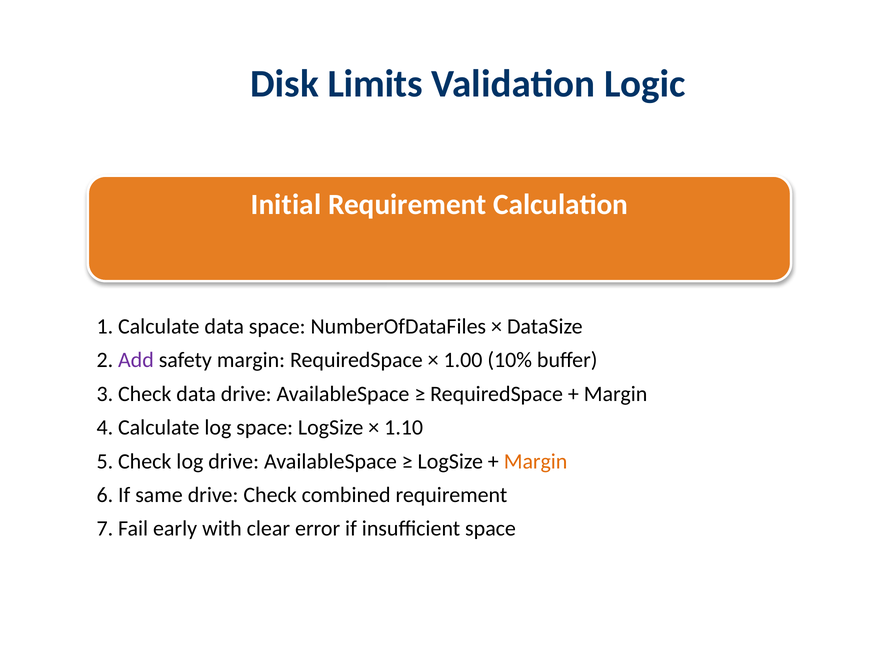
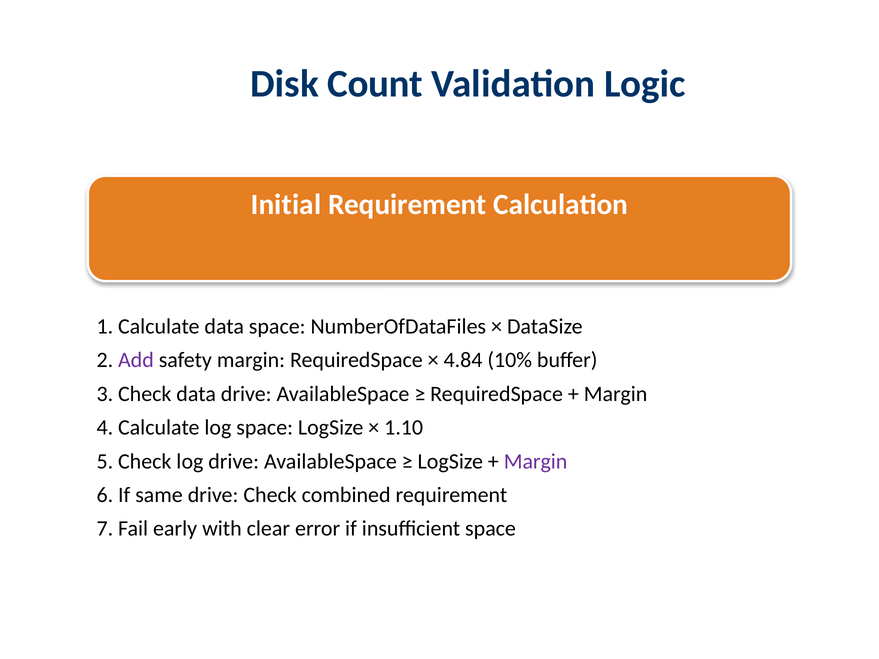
Limits: Limits -> Count
1.00: 1.00 -> 4.84
Margin at (536, 461) colour: orange -> purple
